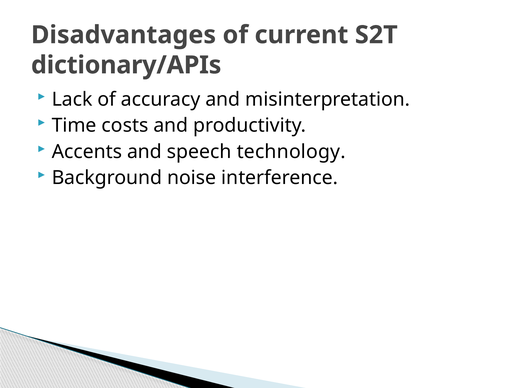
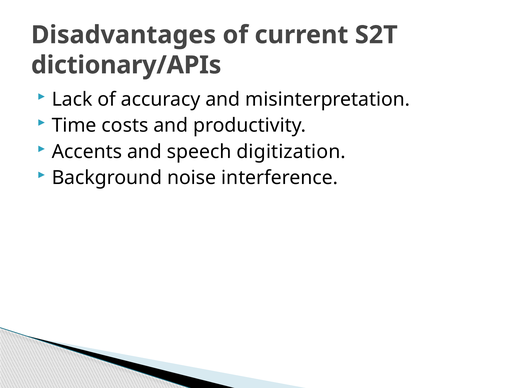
technology: technology -> digitization
